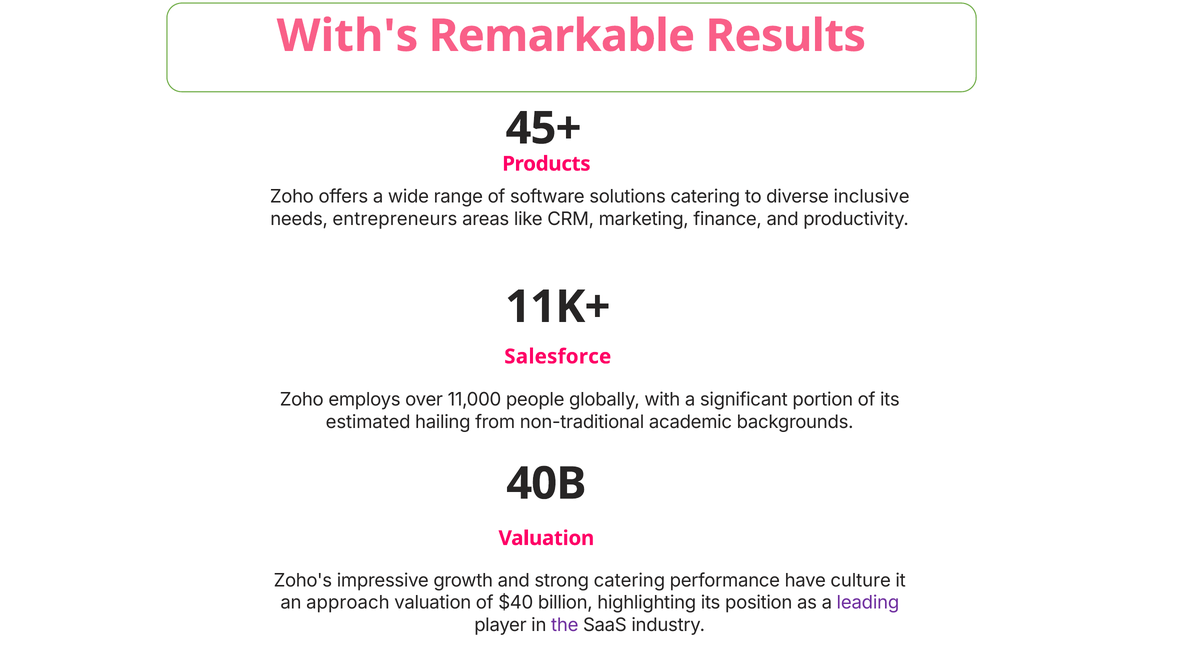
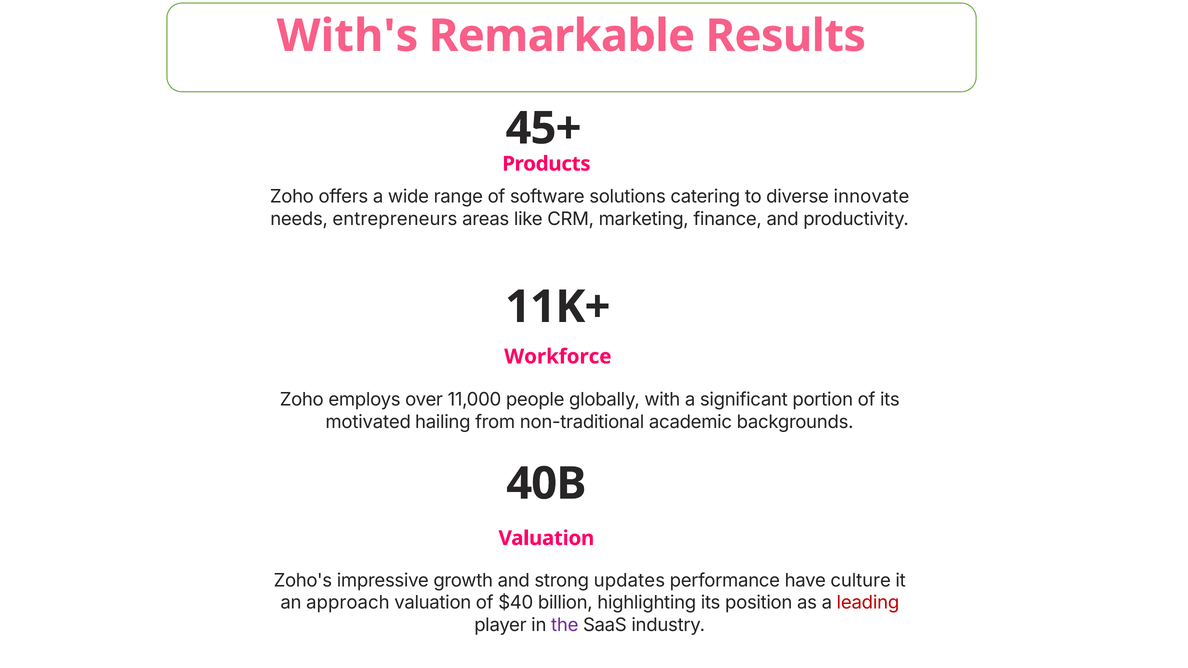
inclusive: inclusive -> innovate
Salesforce: Salesforce -> Workforce
estimated: estimated -> motivated
strong catering: catering -> updates
leading colour: purple -> red
